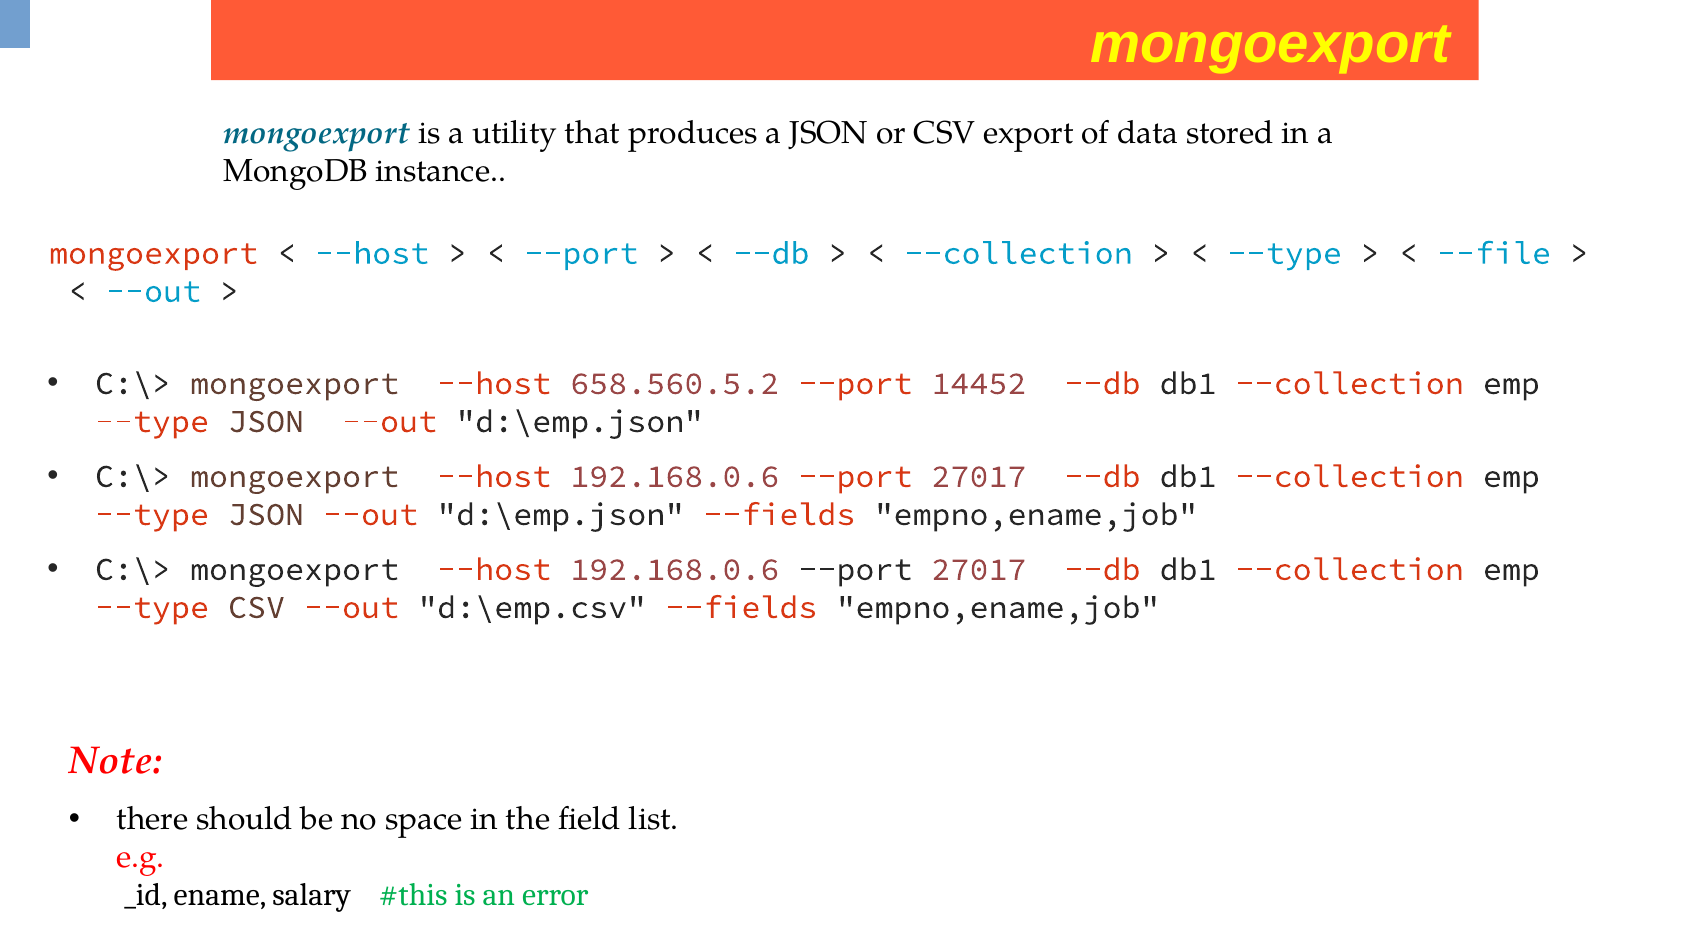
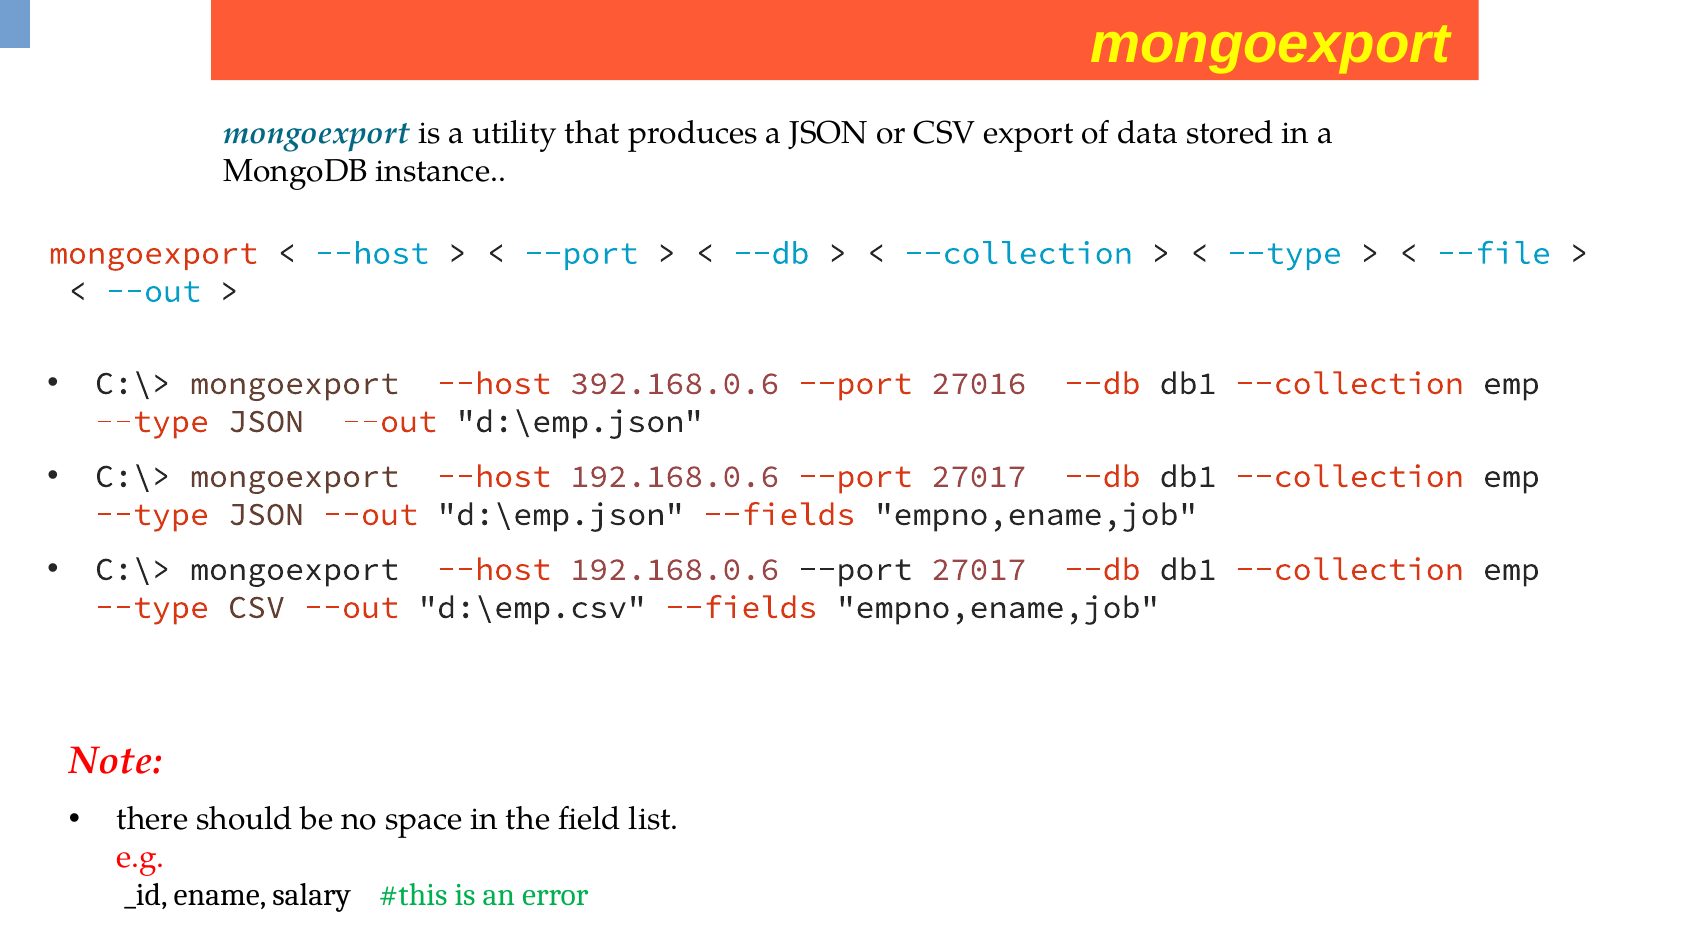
658.560.5.2: 658.560.5.2 -> 392.168.0.6
14452: 14452 -> 27016
